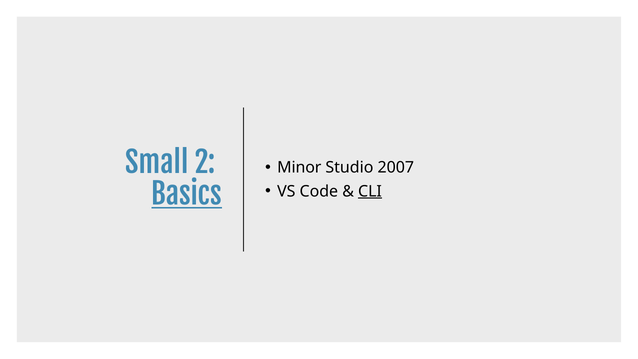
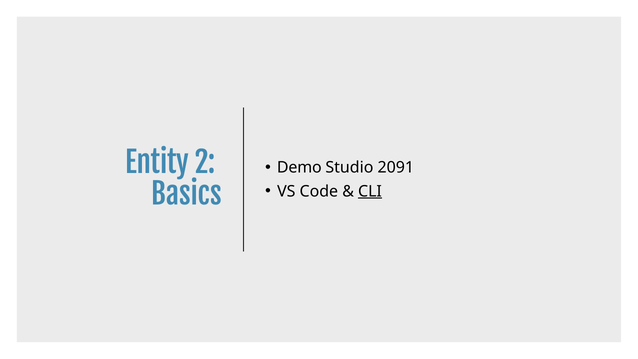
Small: Small -> Entity
Minor: Minor -> Demo
2007: 2007 -> 2091
Basics underline: present -> none
